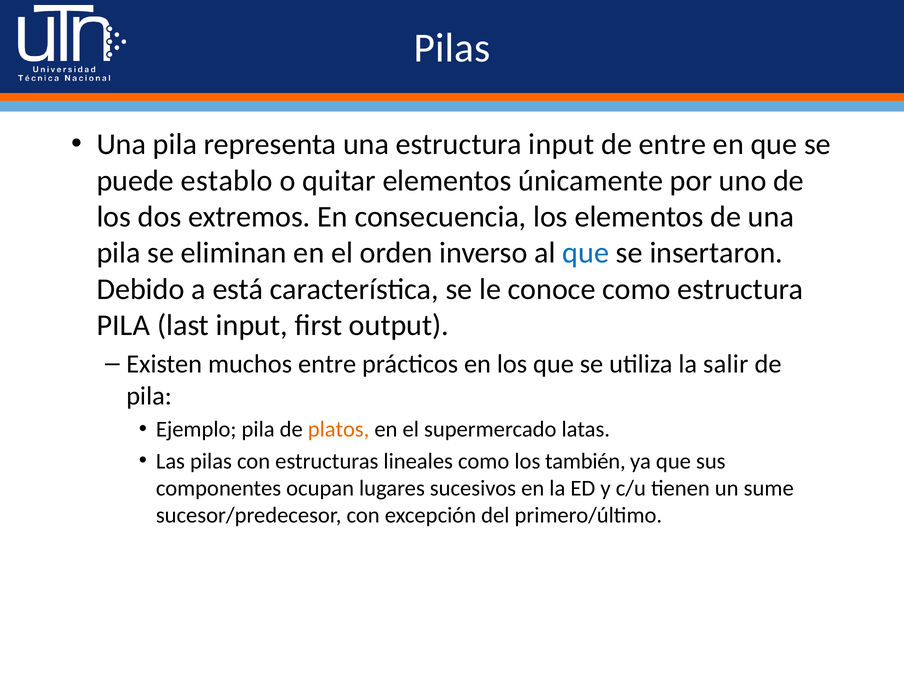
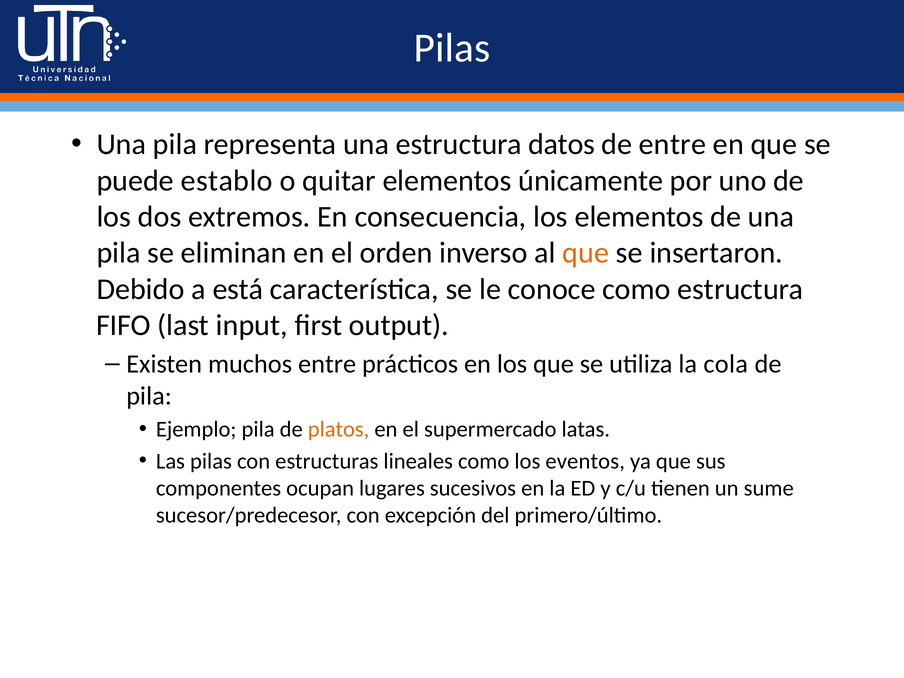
estructura input: input -> datos
que at (586, 253) colour: blue -> orange
PILA at (123, 325): PILA -> FIFO
salir: salir -> cola
también: también -> eventos
